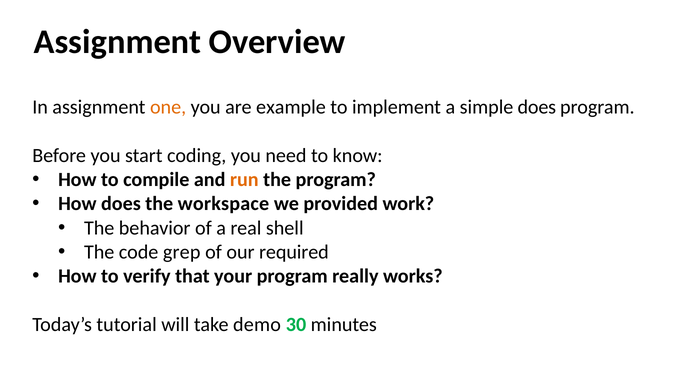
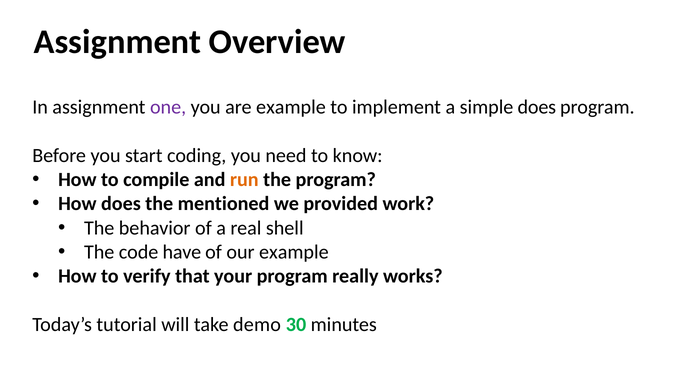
one colour: orange -> purple
workspace: workspace -> mentioned
grep: grep -> have
our required: required -> example
